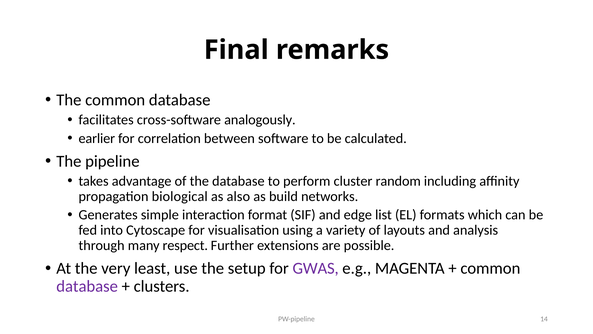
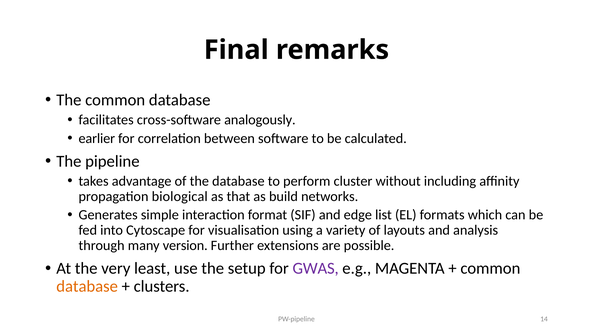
random: random -> without
also: also -> that
respect: respect -> version
database at (87, 286) colour: purple -> orange
